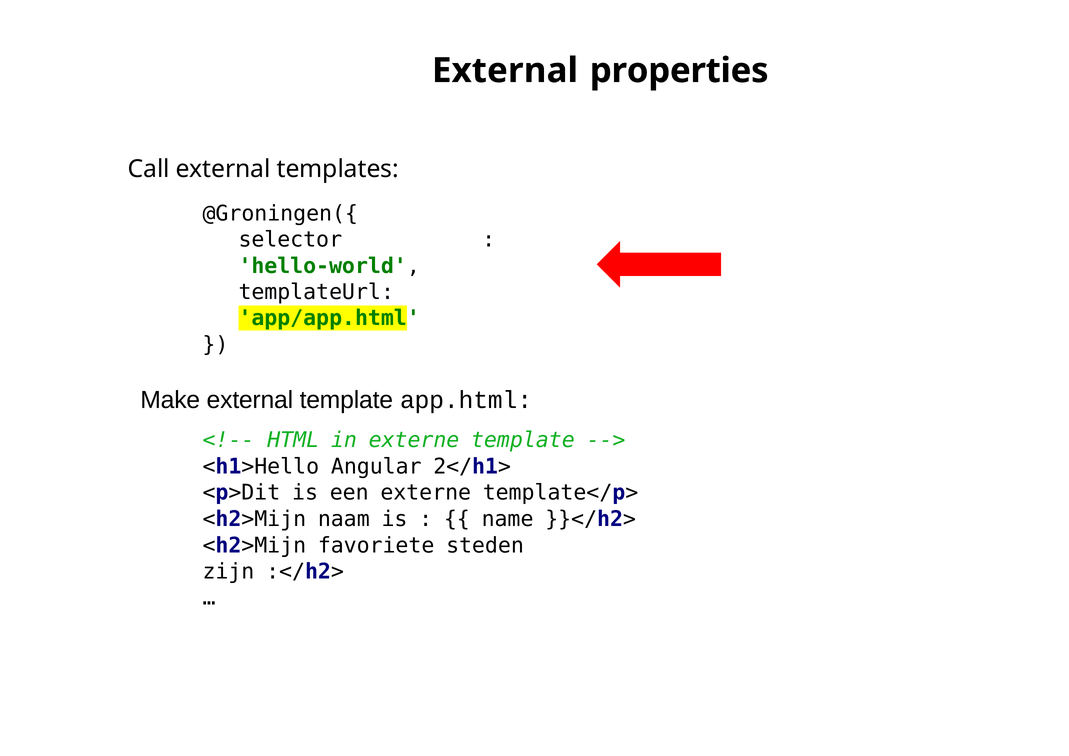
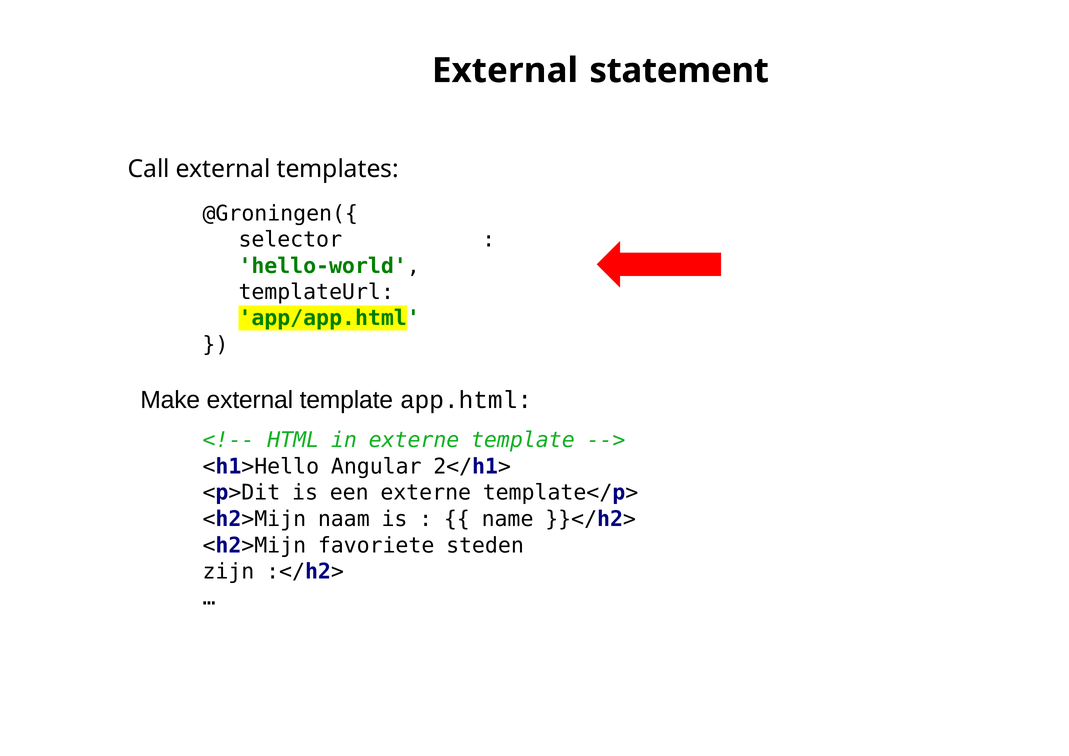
properties: properties -> statement
